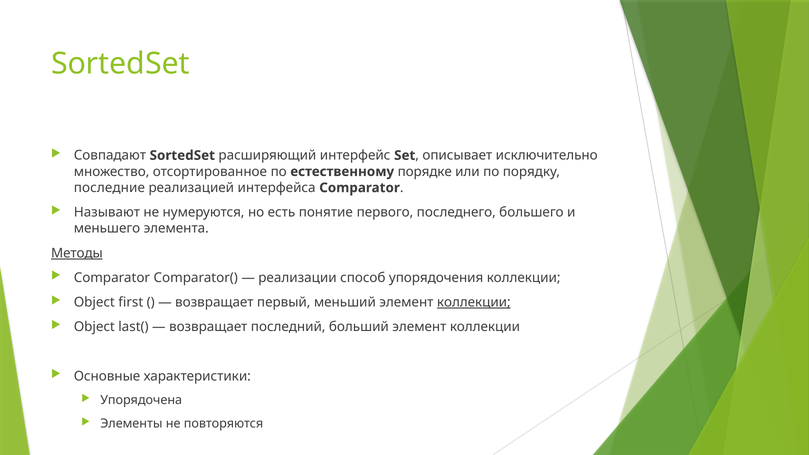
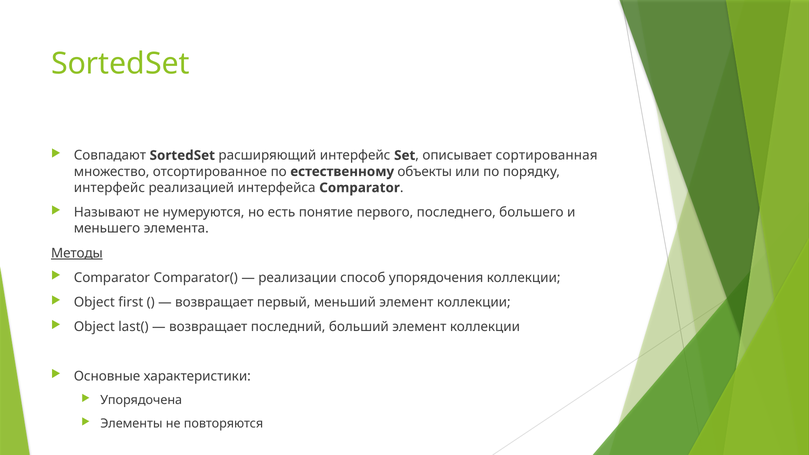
исключительно: исключительно -> сортированная
порядке: порядке -> объекты
последние at (109, 188): последние -> интерфейс
коллекции at (474, 302) underline: present -> none
